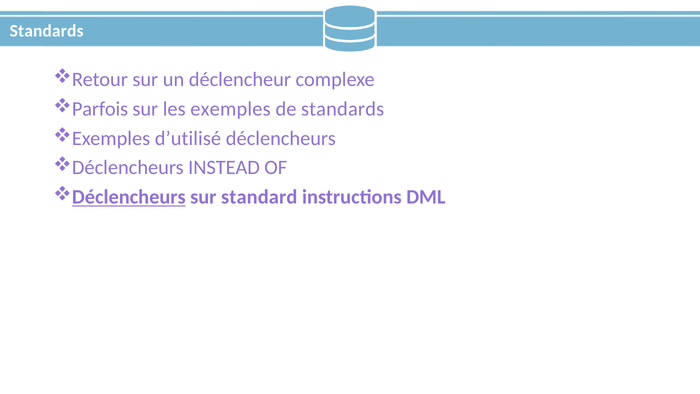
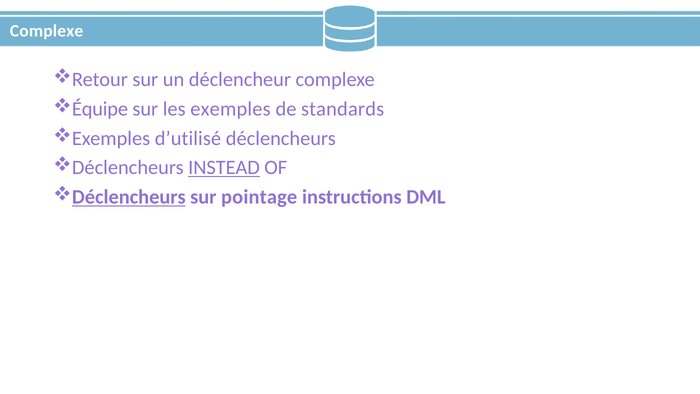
Standards at (47, 31): Standards -> Complexe
Parfois: Parfois -> Équipe
INSTEAD underline: none -> present
standard: standard -> pointage
